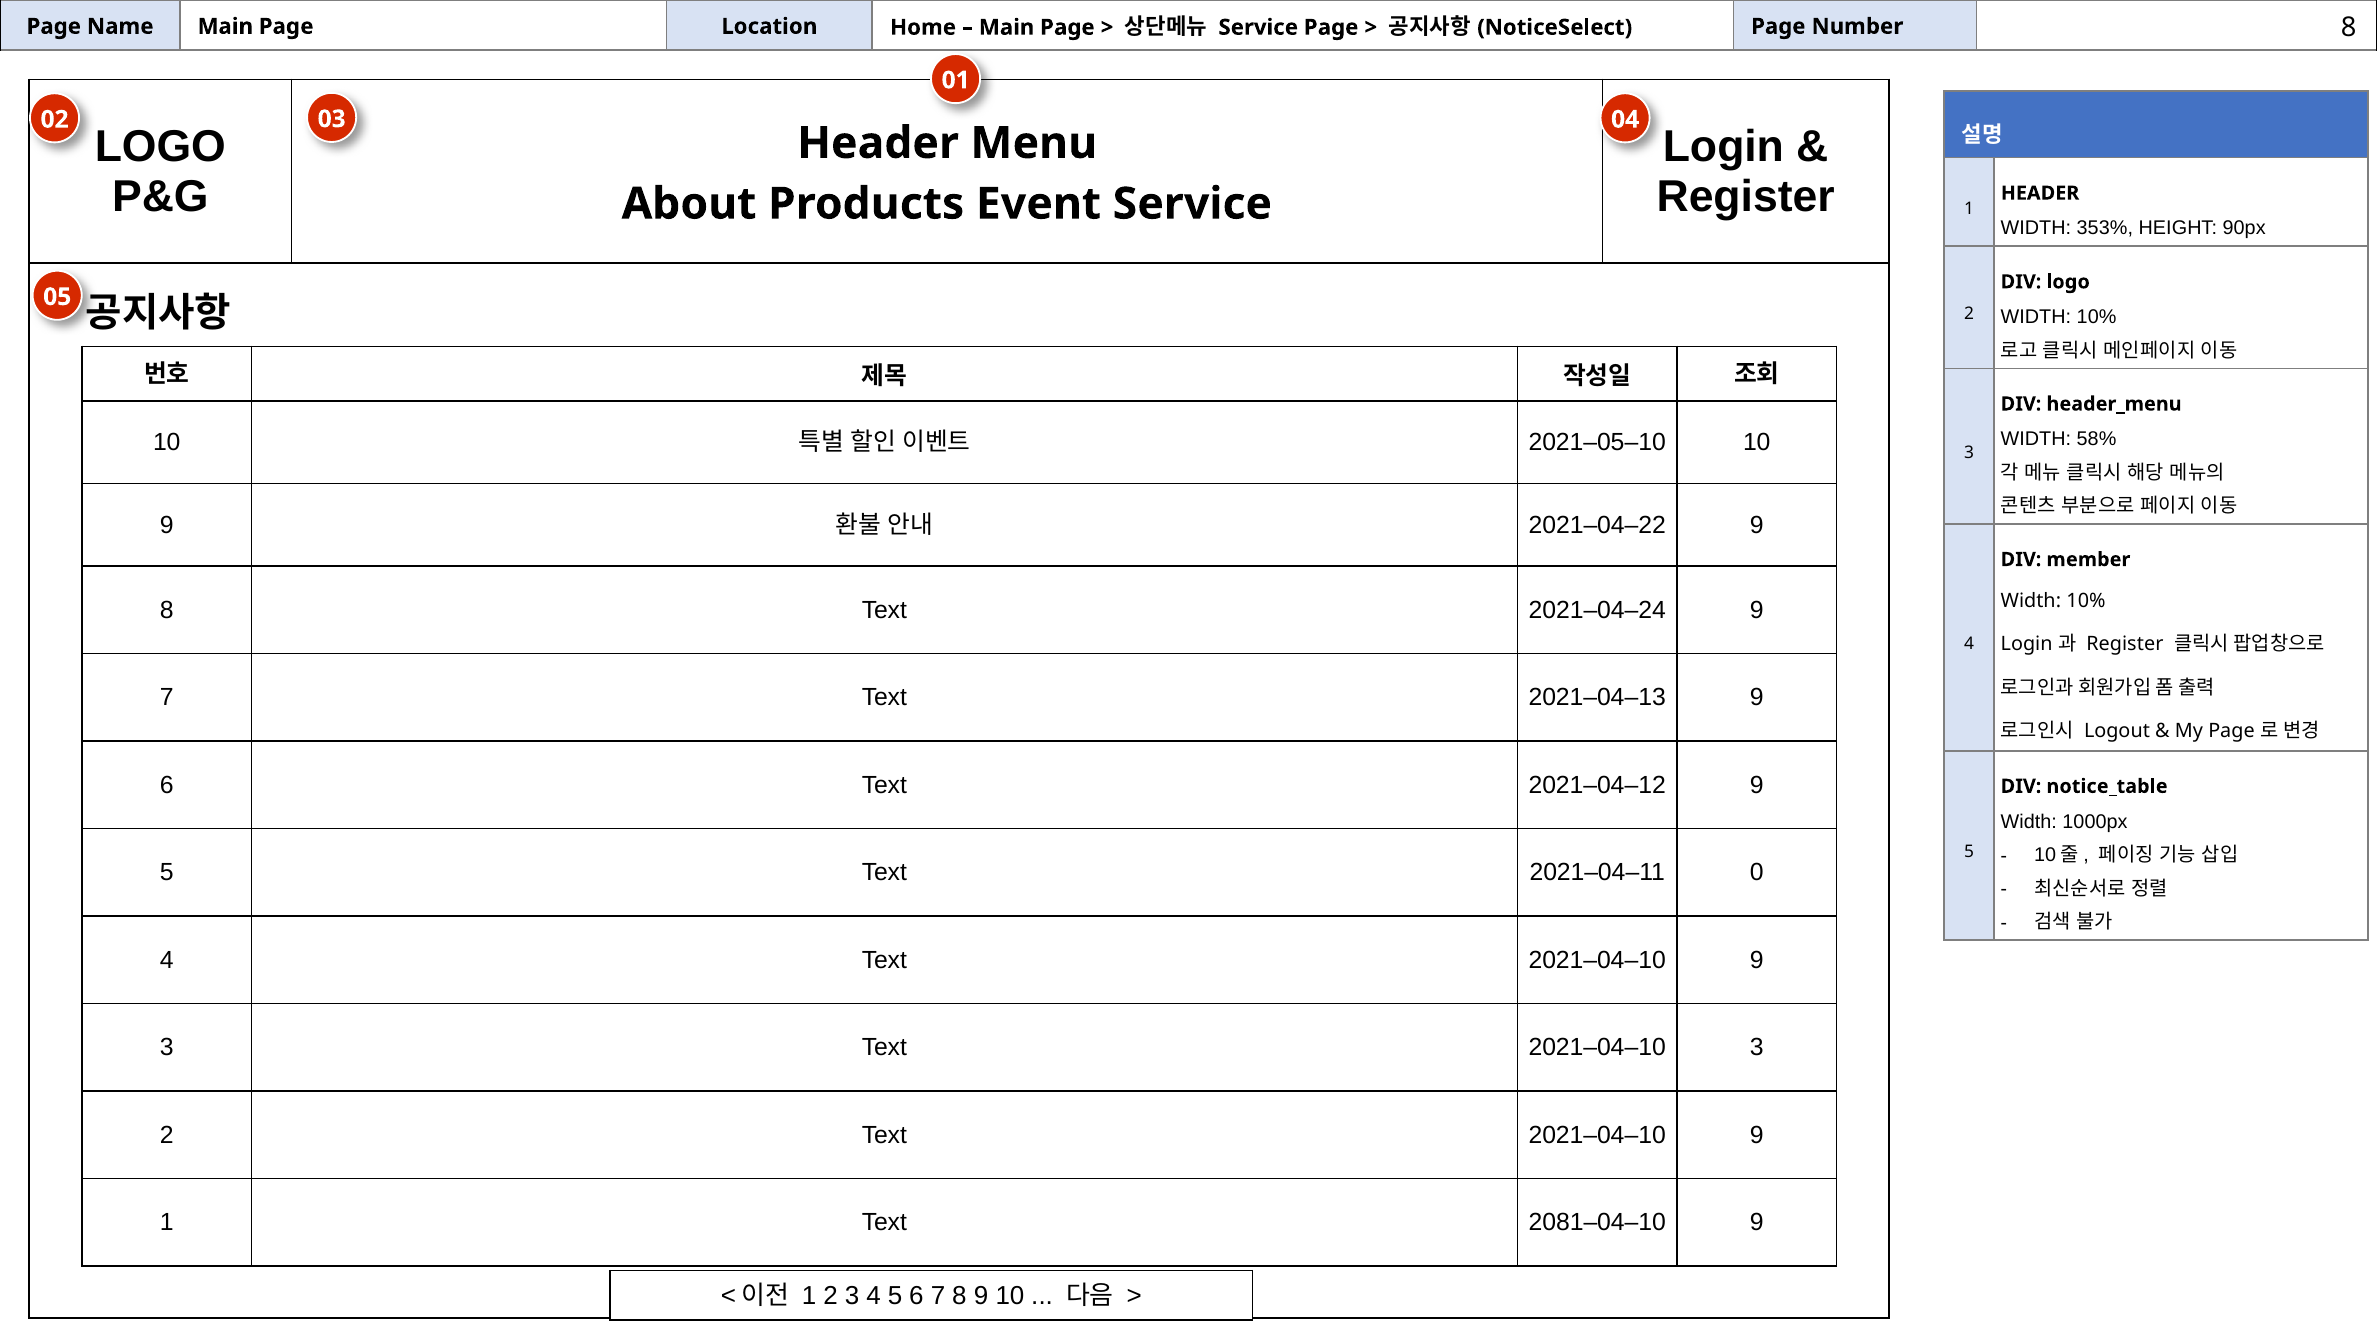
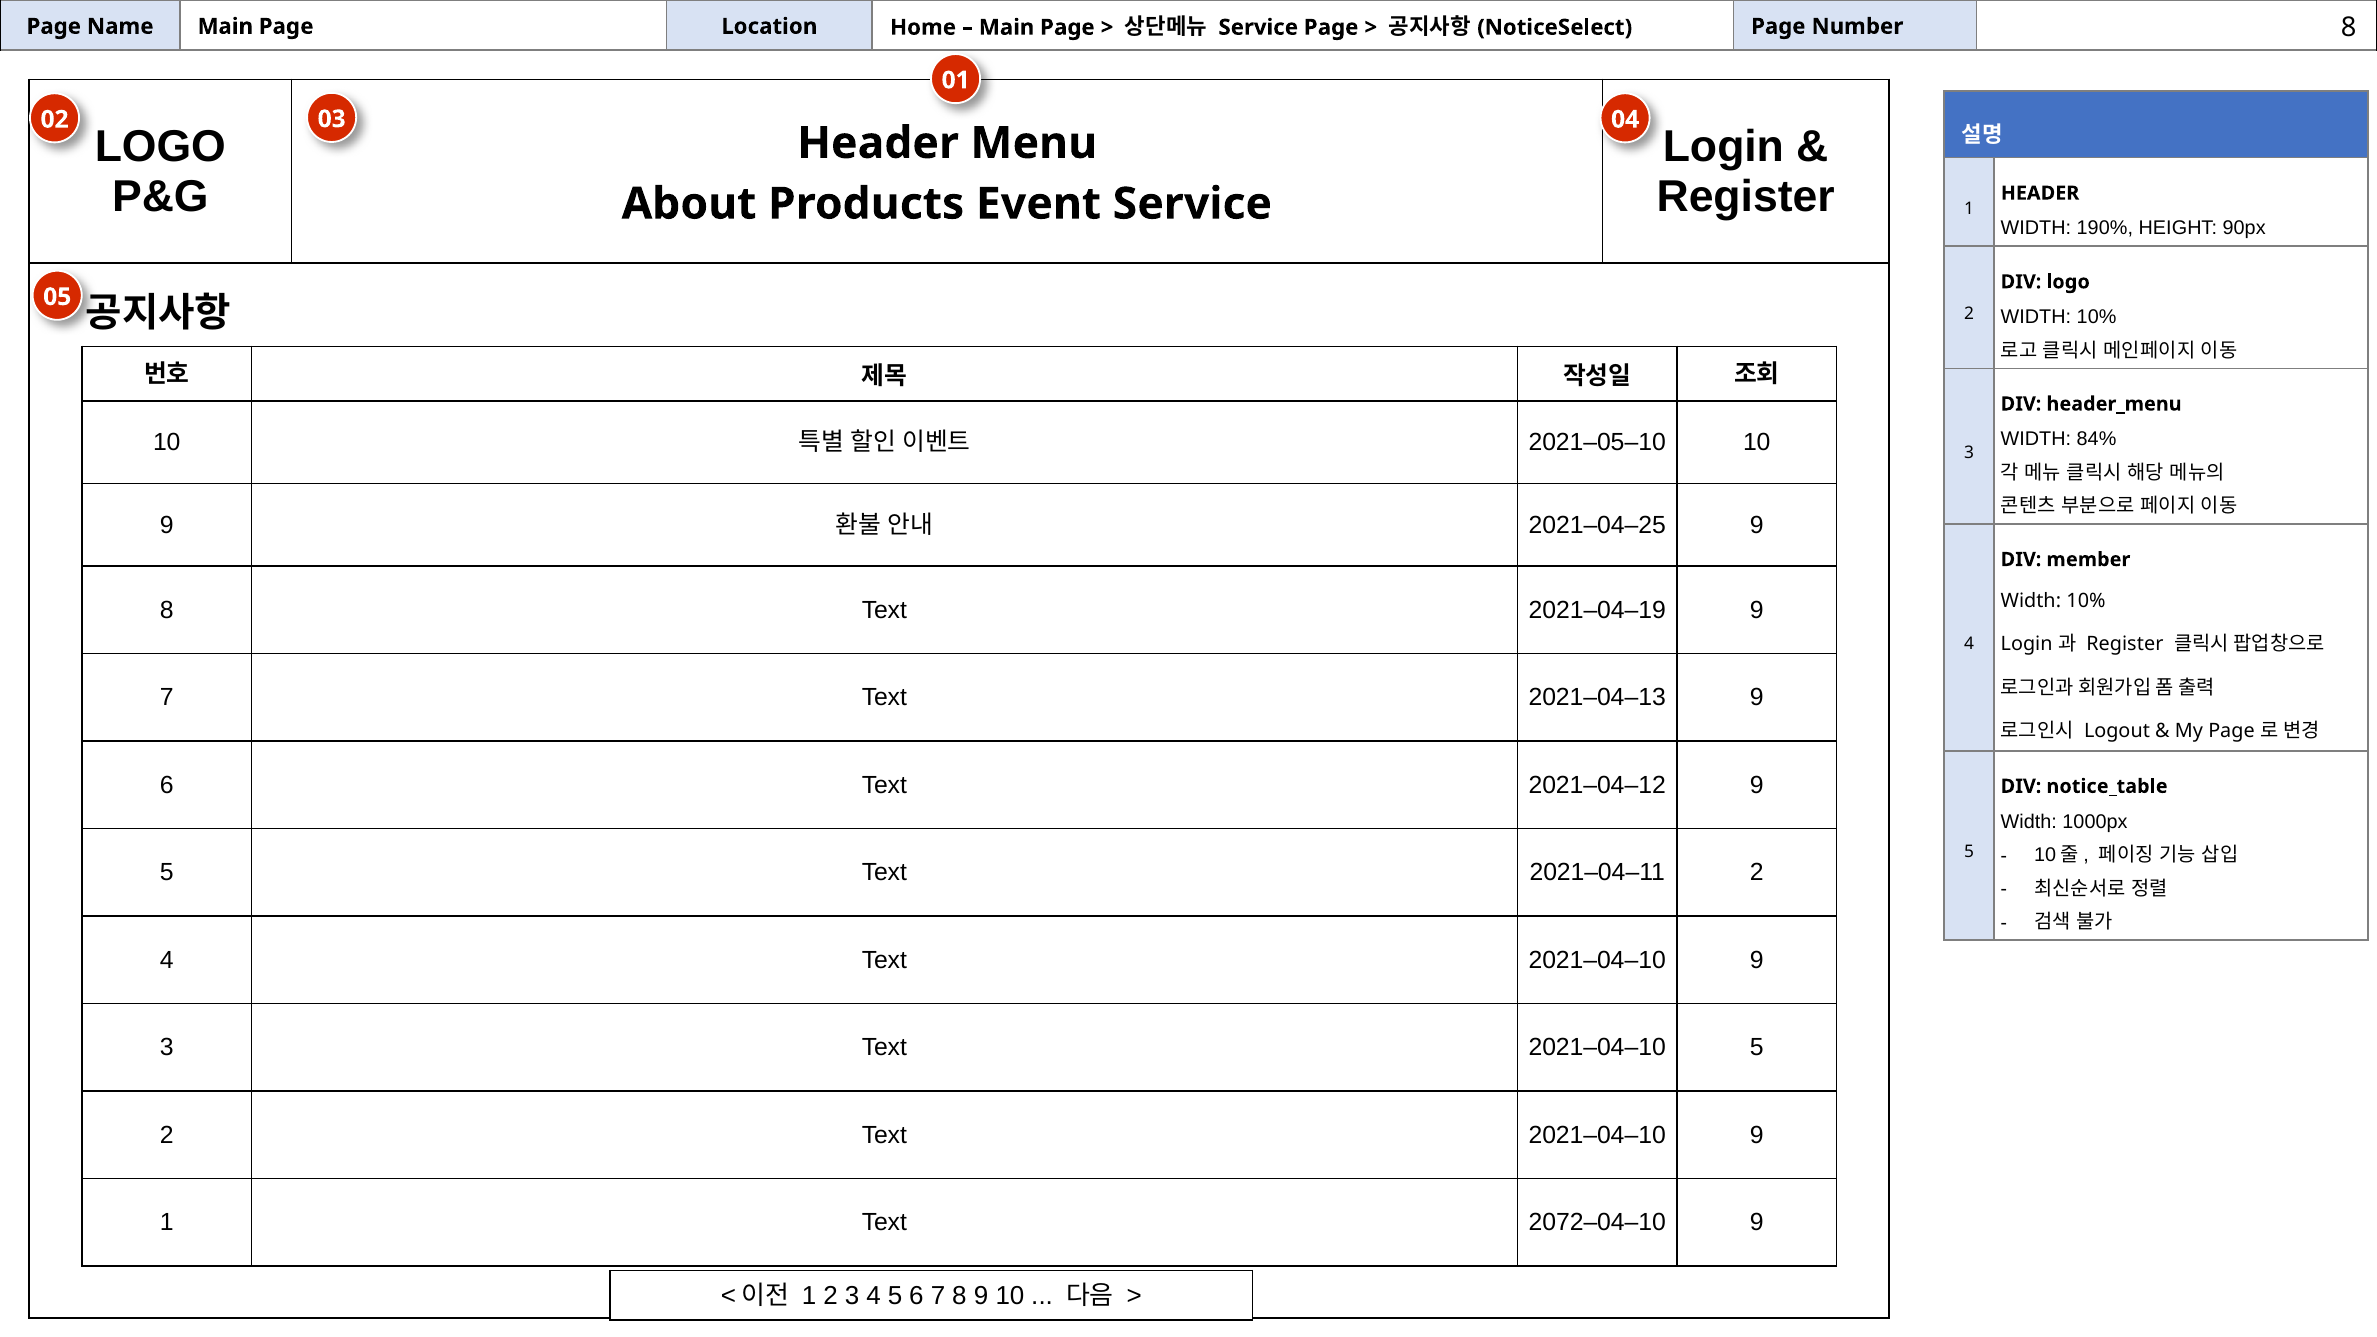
353%: 353% -> 190%
58%: 58% -> 84%
2021–04–22: 2021–04–22 -> 2021–04–25
2021–04–24: 2021–04–24 -> 2021–04–19
2021–04–11 0: 0 -> 2
2021–04–10 3: 3 -> 5
2081–04–10: 2081–04–10 -> 2072–04–10
